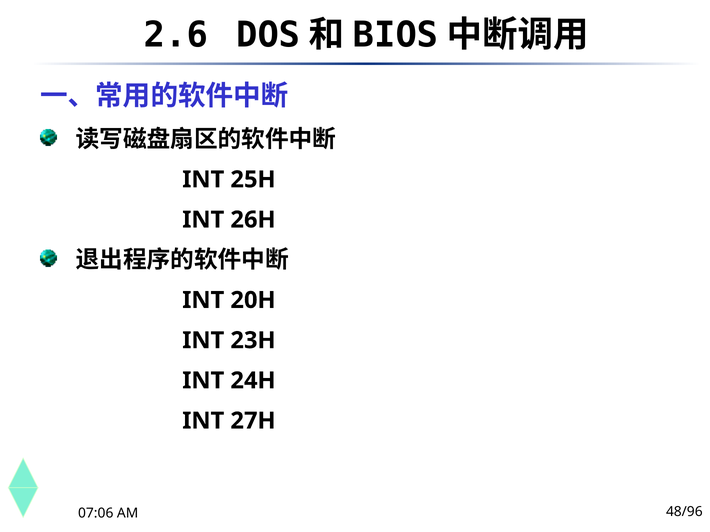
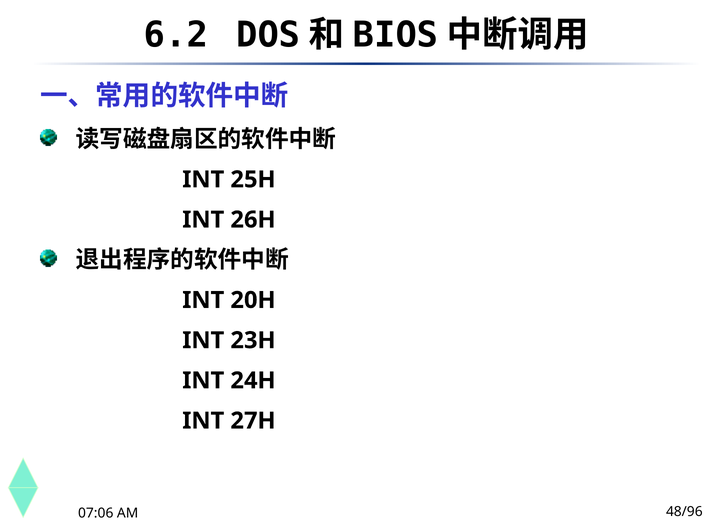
2.6: 2.6 -> 6.2
